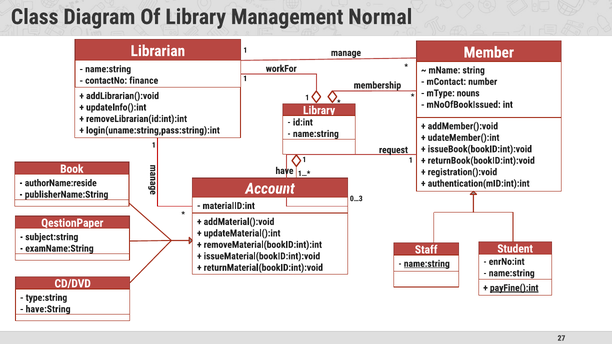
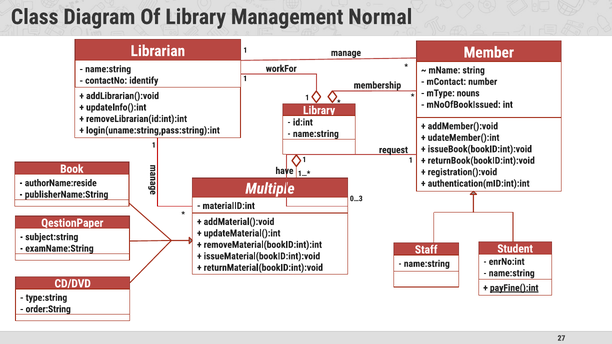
finance: finance -> identify
Account: Account -> Multiple
name:string at (427, 264) underline: present -> none
have:String: have:String -> order:String
